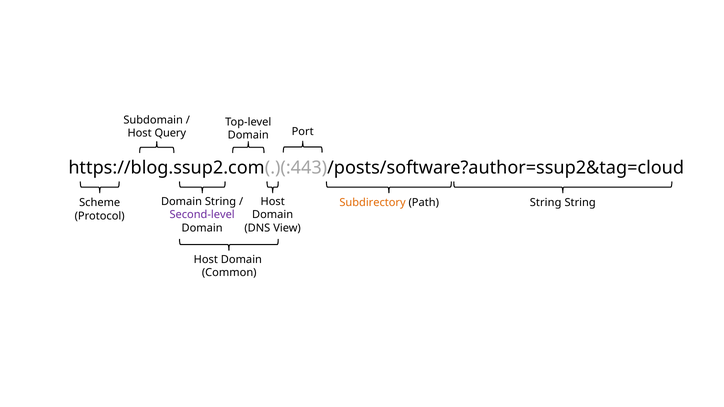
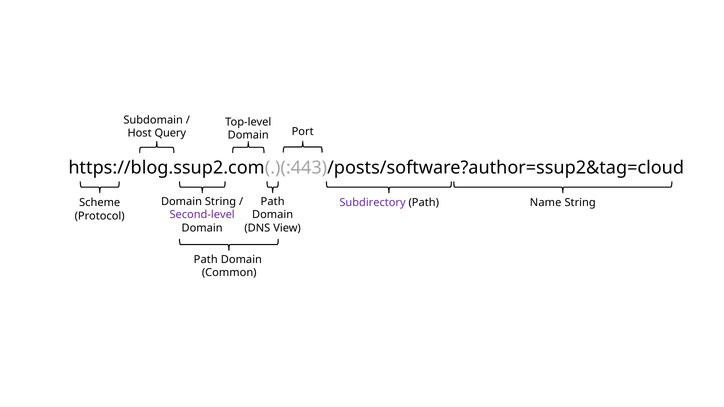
Host at (273, 201): Host -> Path
Subdirectory colour: orange -> purple
Path String: String -> Name
Host at (206, 260): Host -> Path
